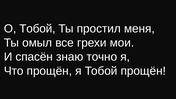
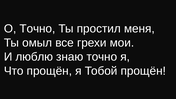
О Тобой: Тобой -> Точно
спасён: спасён -> люблю
